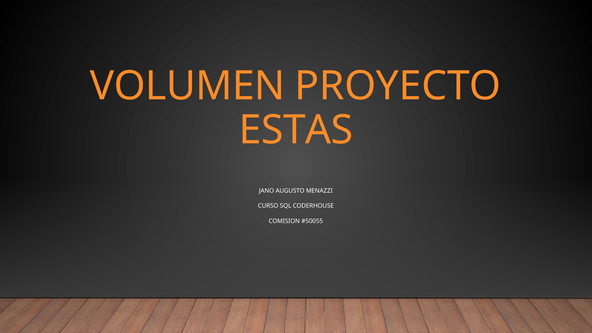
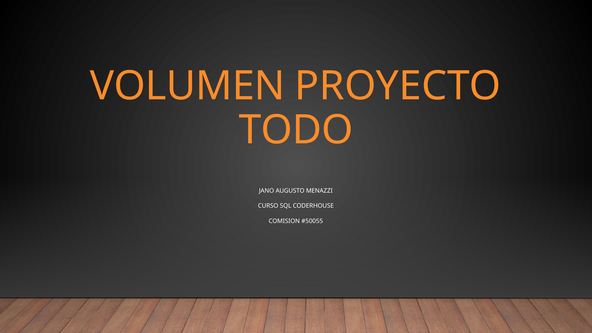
ESTAS: ESTAS -> TODO
